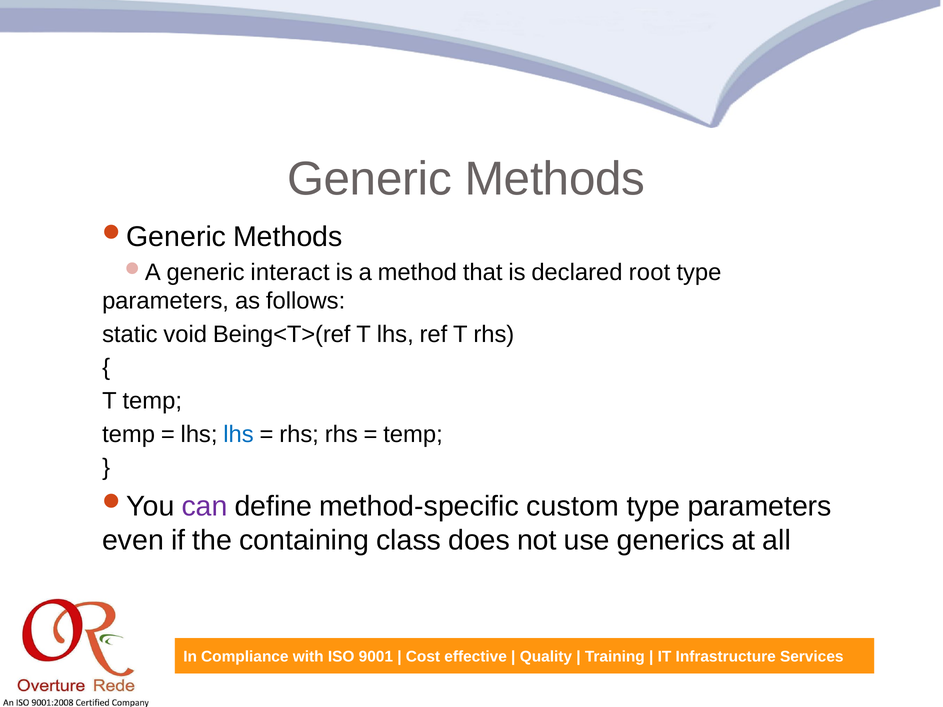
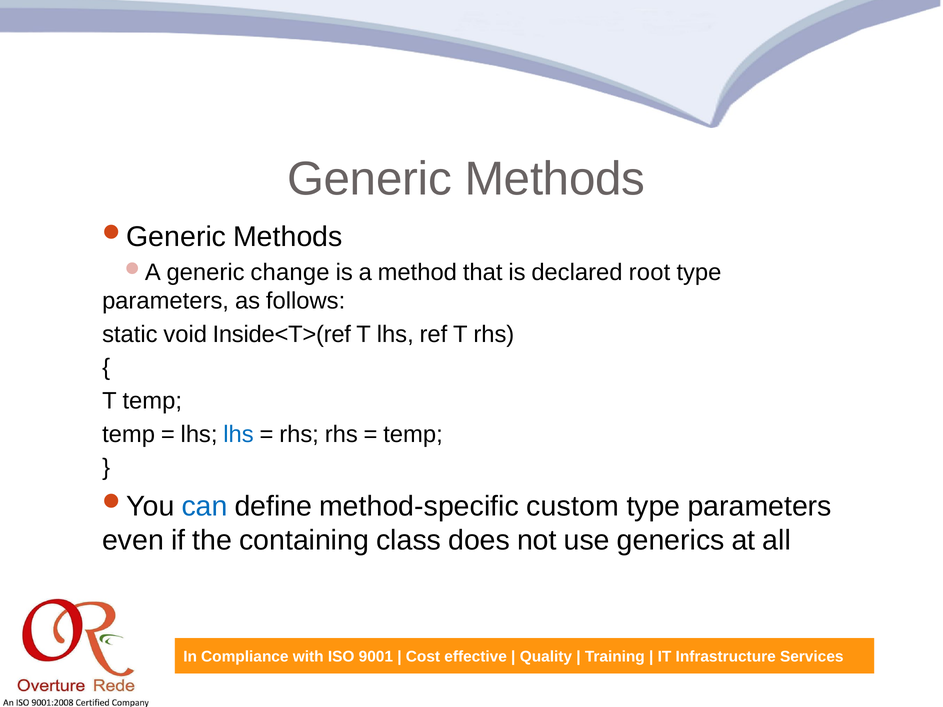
interact: interact -> change
Being<T>(ref: Being<T>(ref -> Inside<T>(ref
can colour: purple -> blue
